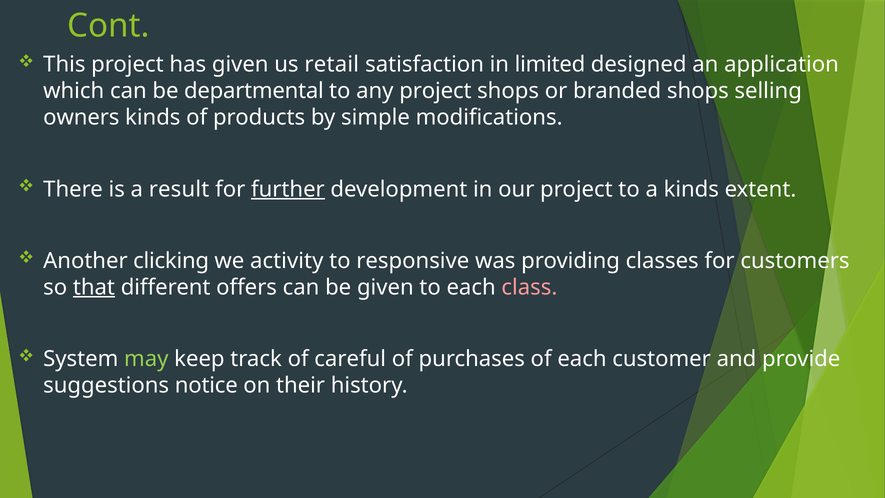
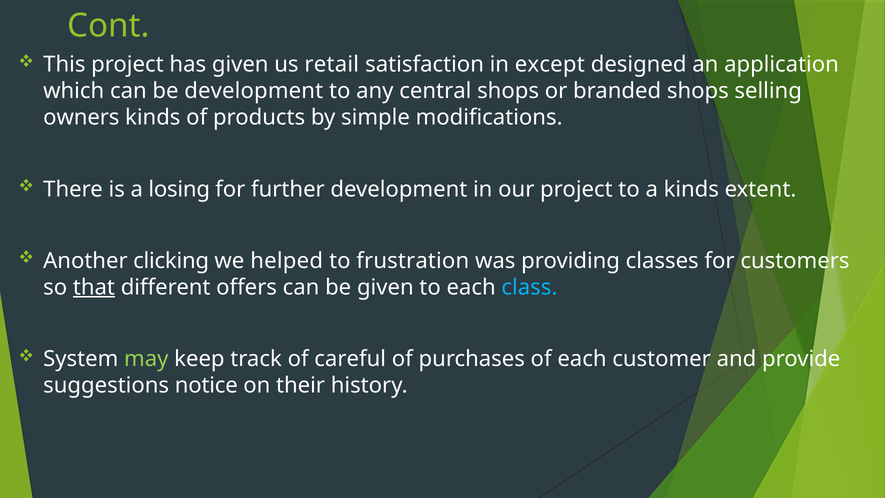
limited: limited -> except
be departmental: departmental -> development
any project: project -> central
result: result -> losing
further underline: present -> none
activity: activity -> helped
responsive: responsive -> frustration
class colour: pink -> light blue
